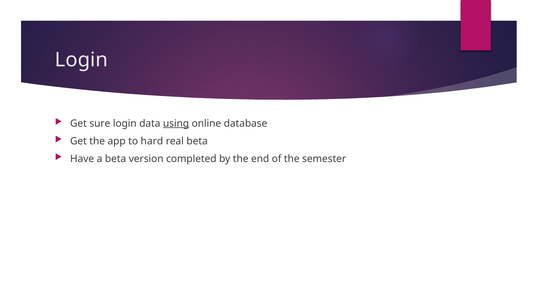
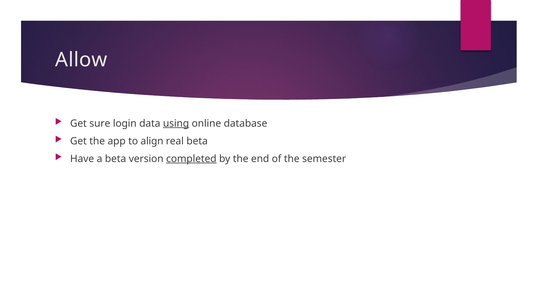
Login at (81, 60): Login -> Allow
hard: hard -> align
completed underline: none -> present
